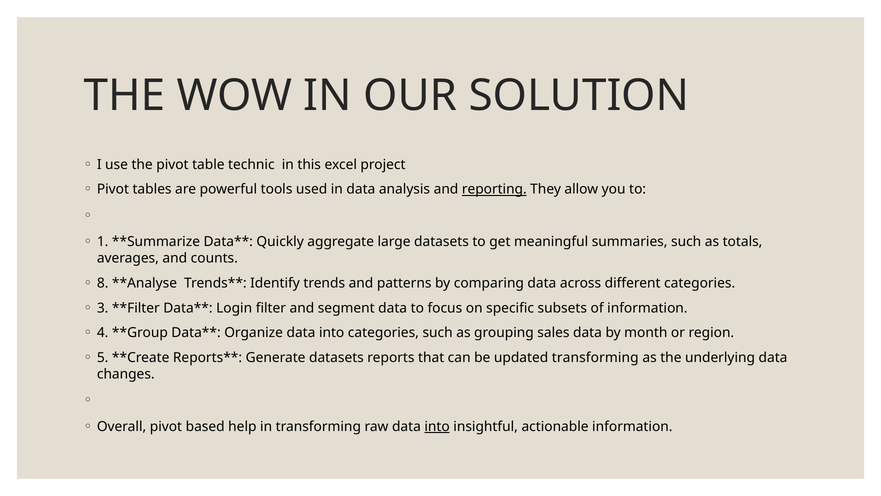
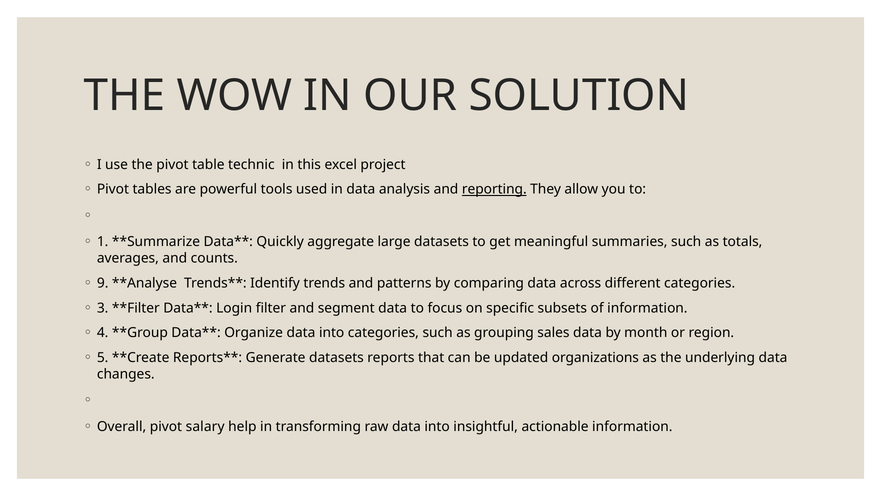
8: 8 -> 9
updated transforming: transforming -> organizations
based: based -> salary
into at (437, 426) underline: present -> none
